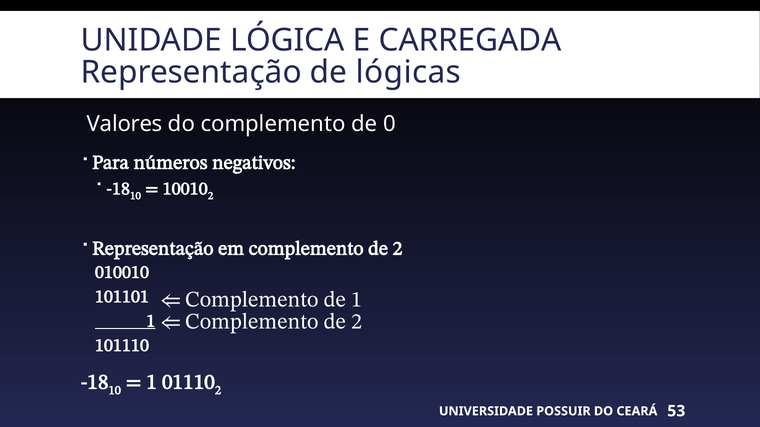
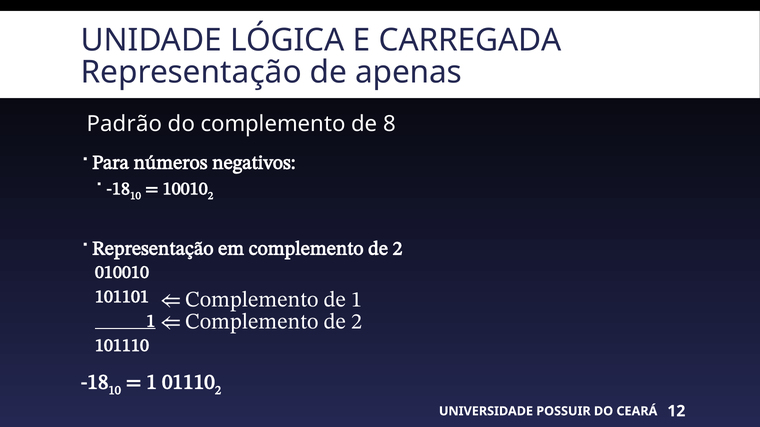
lógicas: lógicas -> apenas
Valores: Valores -> Padrão
0: 0 -> 8
53: 53 -> 12
